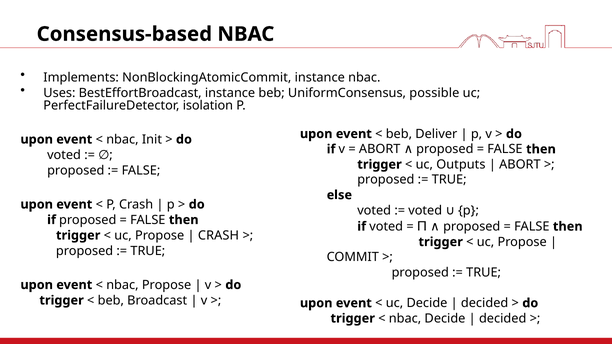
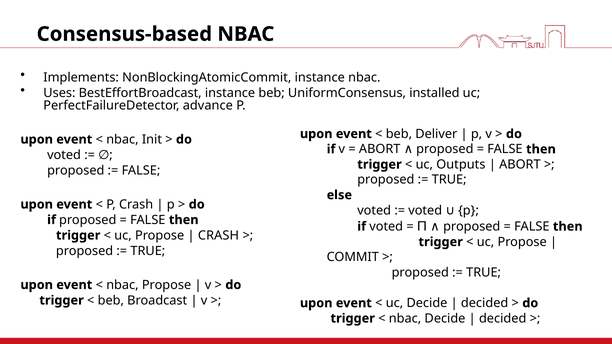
possible: possible -> installed
isolation: isolation -> advance
